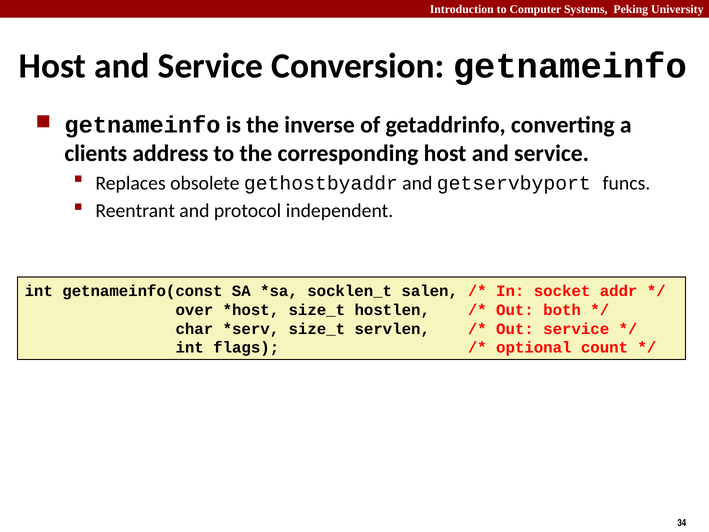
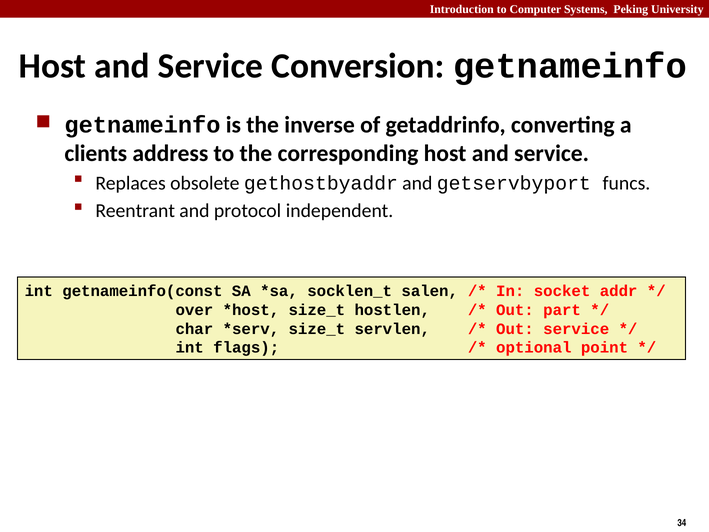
both: both -> part
count: count -> point
